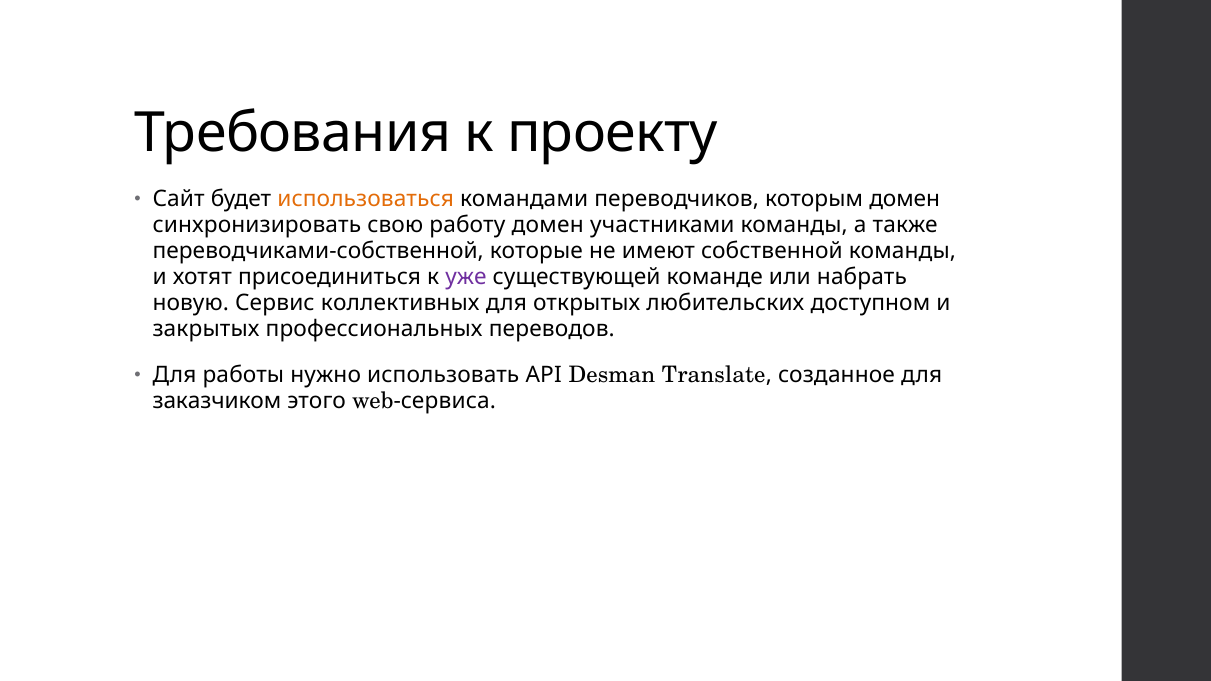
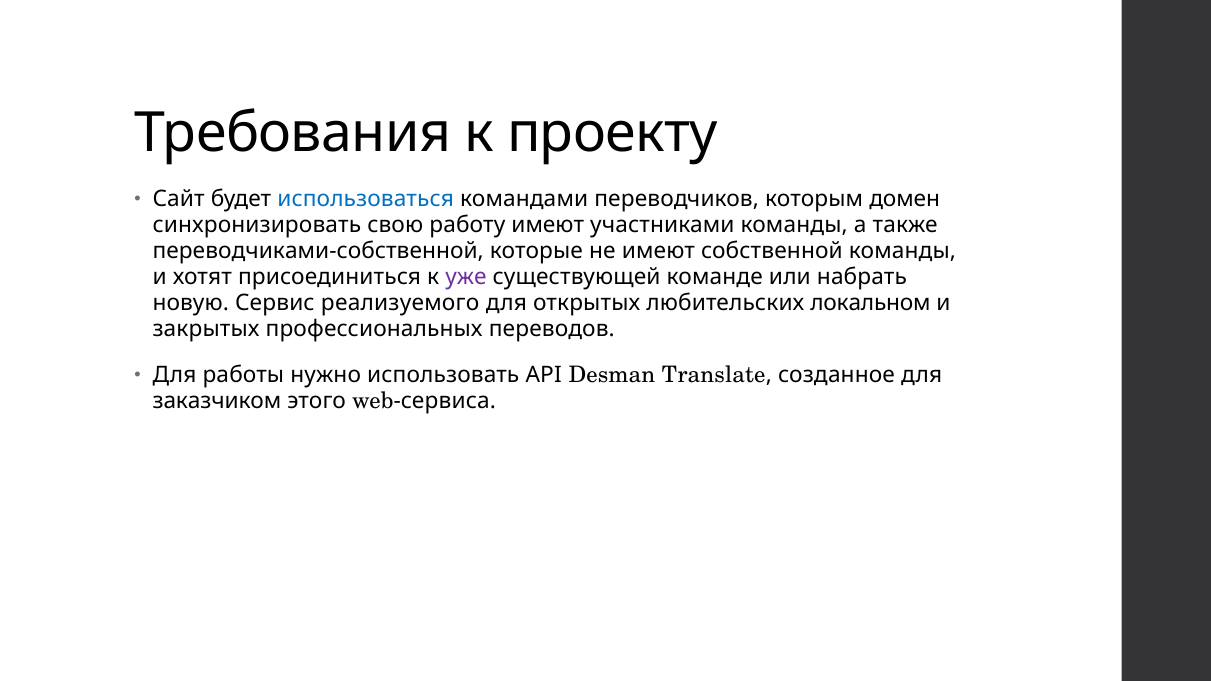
использоваться colour: orange -> blue
работу домен: домен -> имеют
коллективных: коллективных -> реализуемого
доступном: доступном -> локальном
